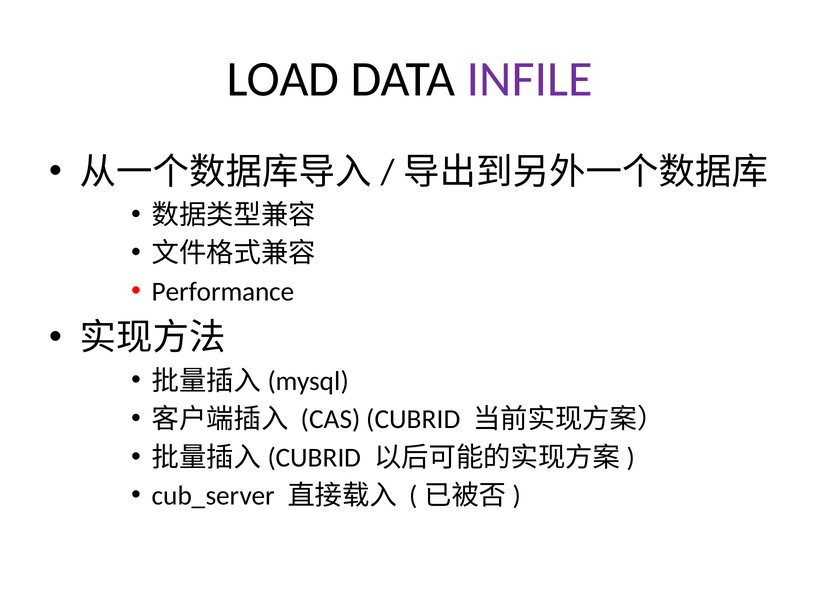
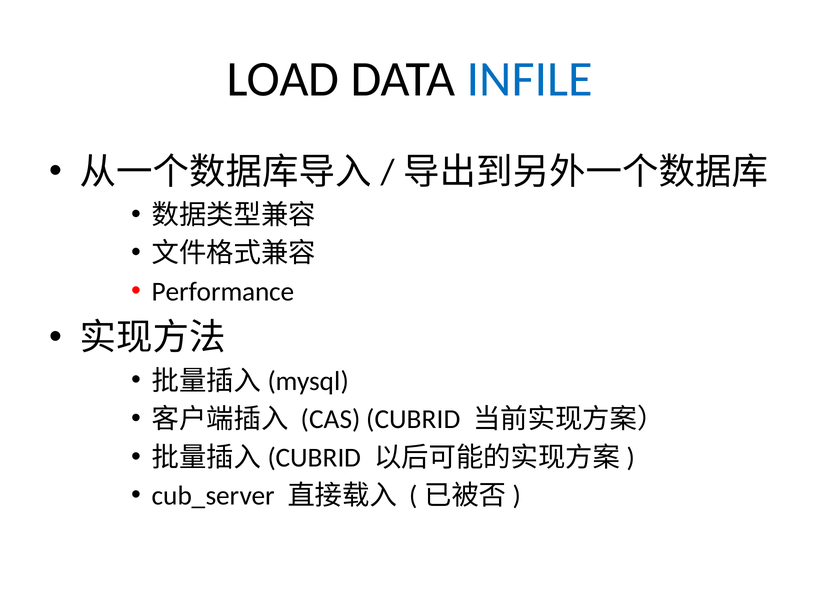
INFILE colour: purple -> blue
